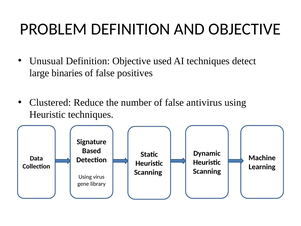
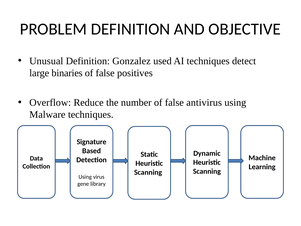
Definition Objective: Objective -> Gonzalez
Clustered: Clustered -> Overflow
Heuristic at (47, 114): Heuristic -> Malware
